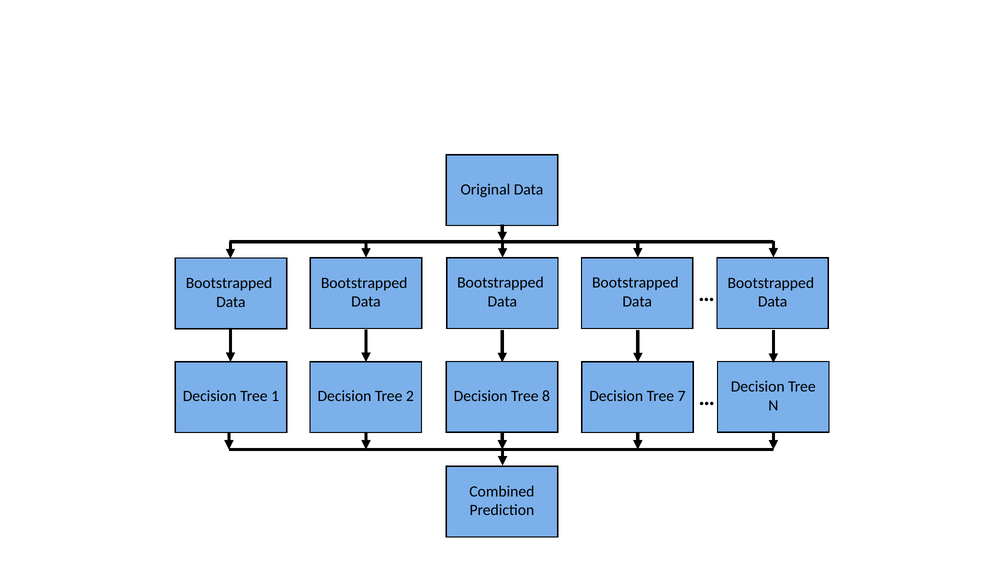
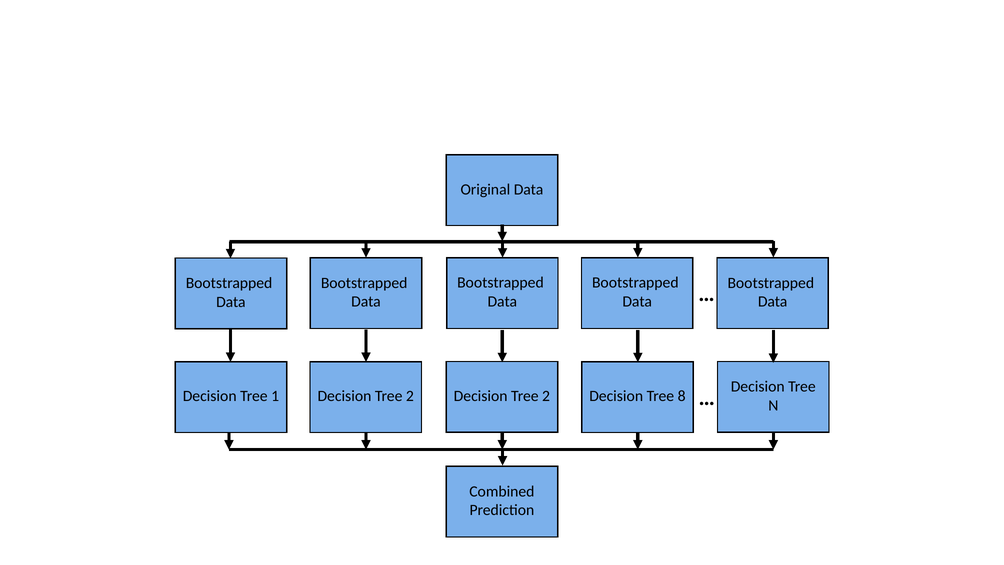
2 Decision Tree 8: 8 -> 2
7: 7 -> 8
